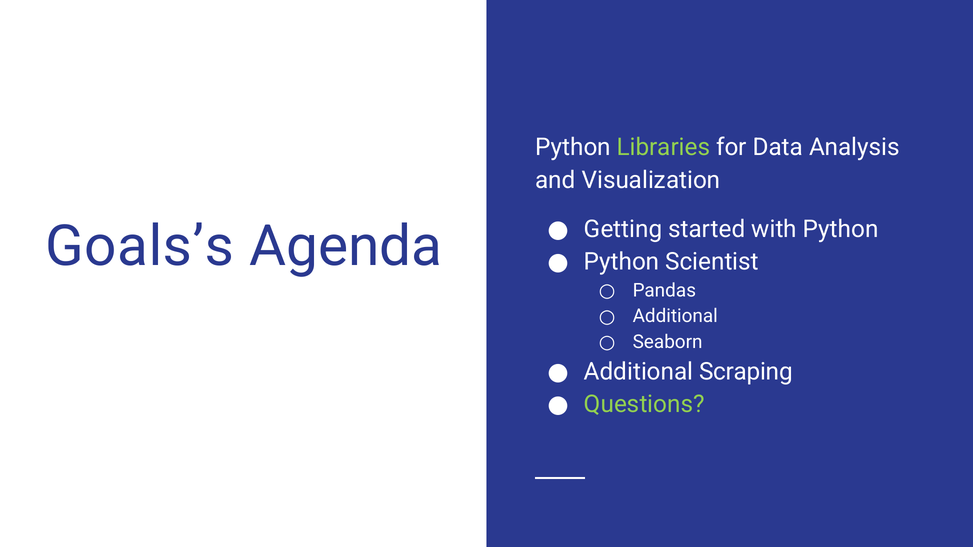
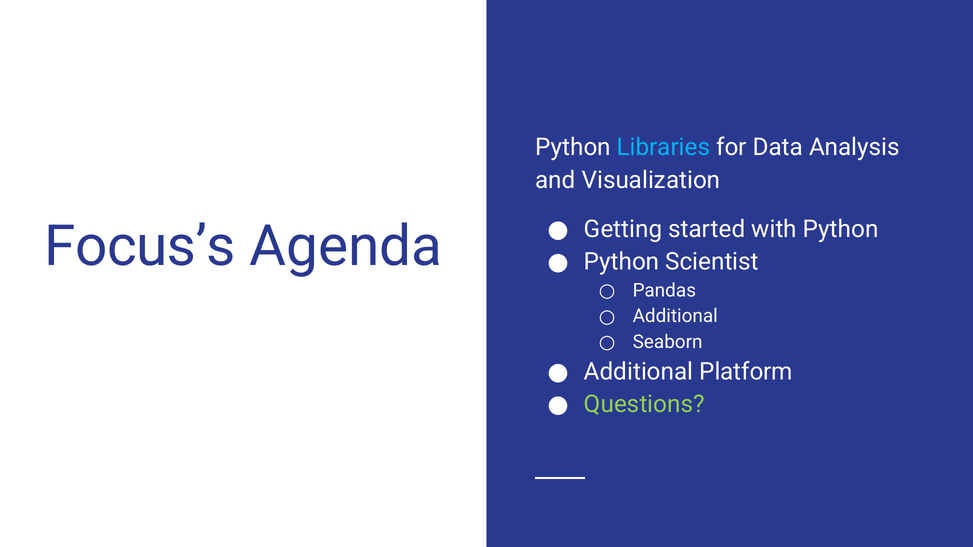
Libraries colour: light green -> light blue
Goals’s: Goals’s -> Focus’s
Scraping: Scraping -> Platform
